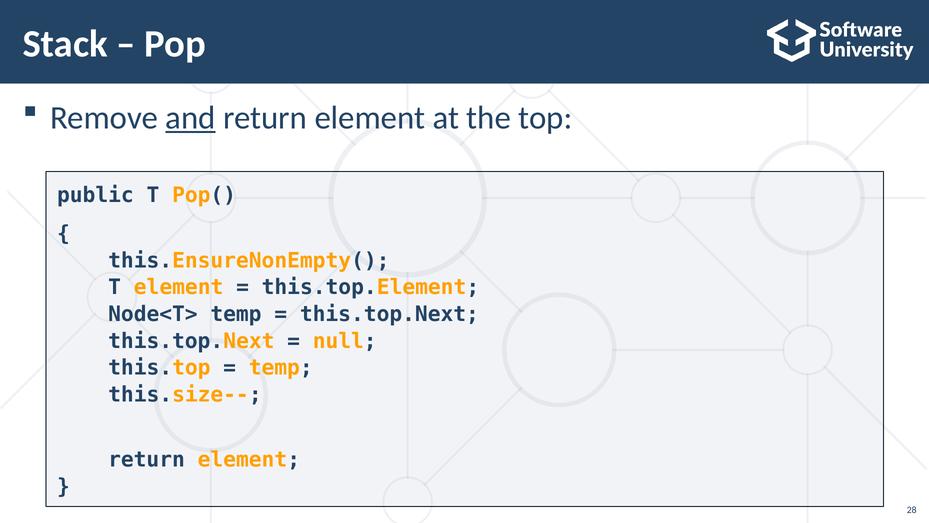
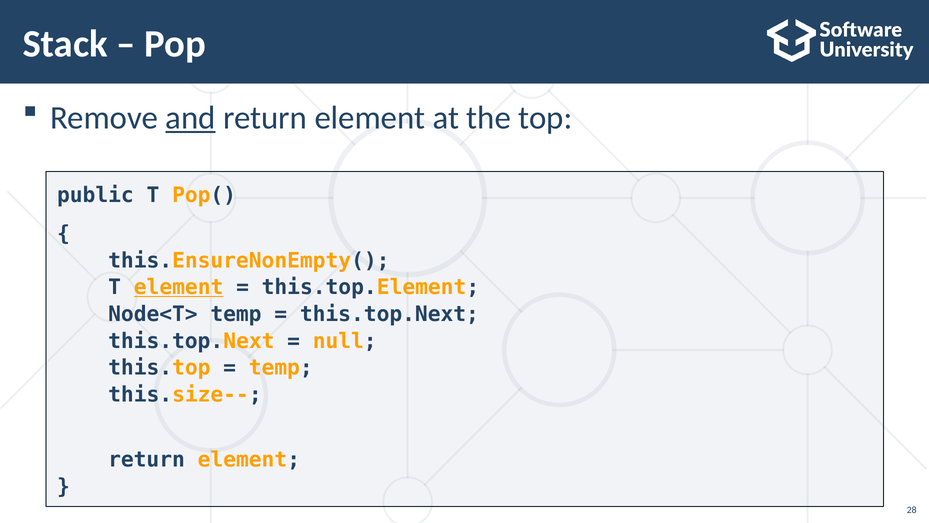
element at (179, 287) underline: none -> present
